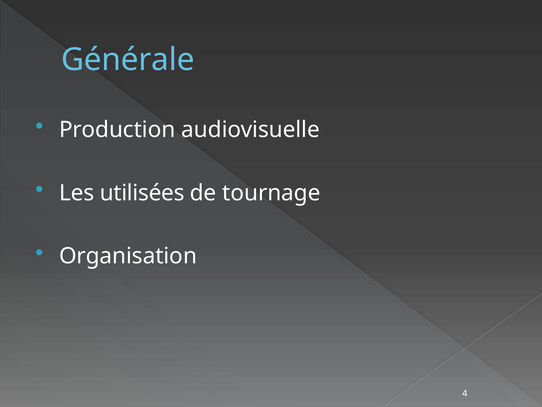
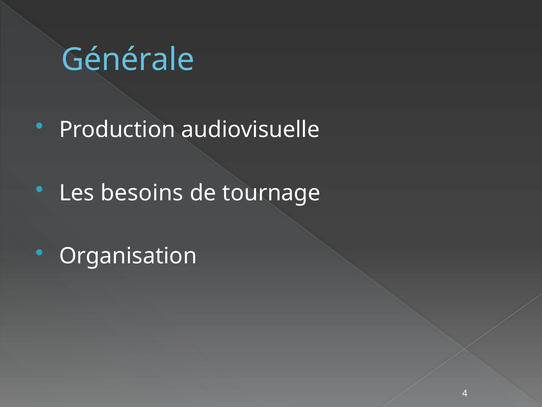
utilisées: utilisées -> besoins
